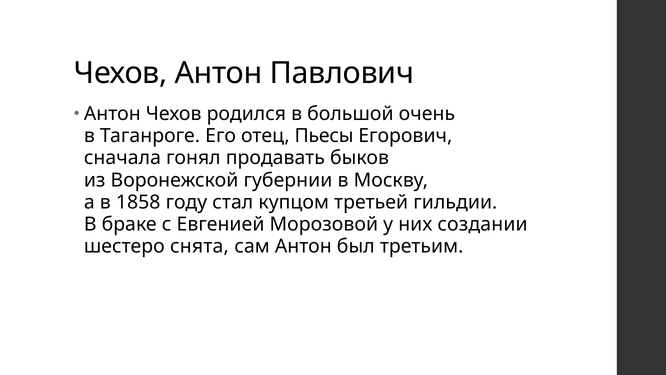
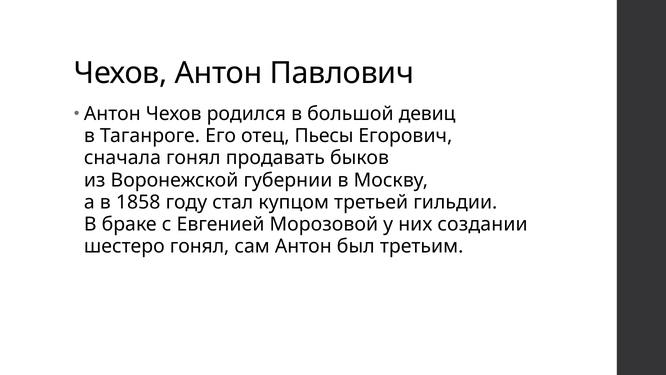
очень: очень -> девиц
шестеро снята: снята -> гонял
